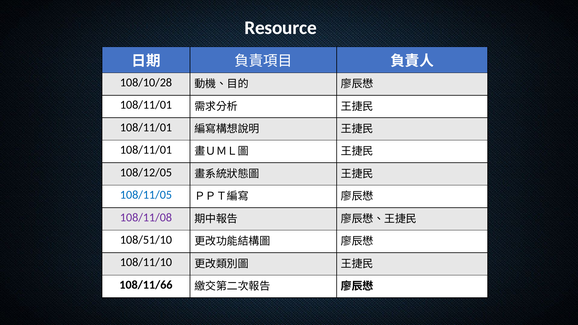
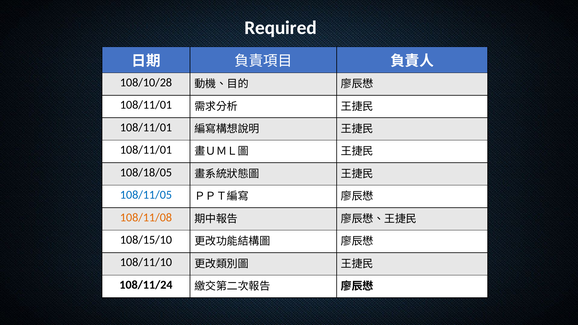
Resource: Resource -> Required
108/12/05: 108/12/05 -> 108/18/05
108/11/08 colour: purple -> orange
108/51/10: 108/51/10 -> 108/15/10
108/11/66: 108/11/66 -> 108/11/24
